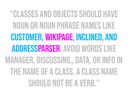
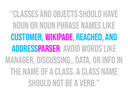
Inclined: Inclined -> Reached
